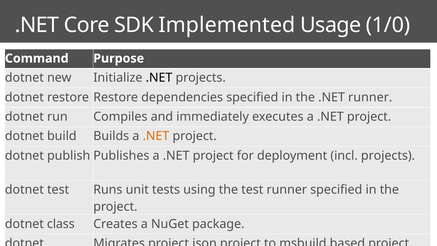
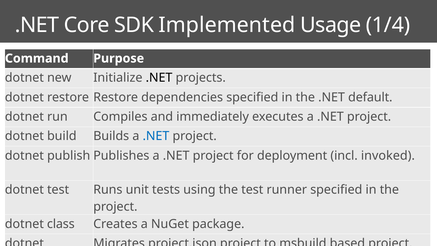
1/0: 1/0 -> 1/4
.NET runner: runner -> default
.NET at (156, 136) colour: orange -> blue
incl projects: projects -> invoked
